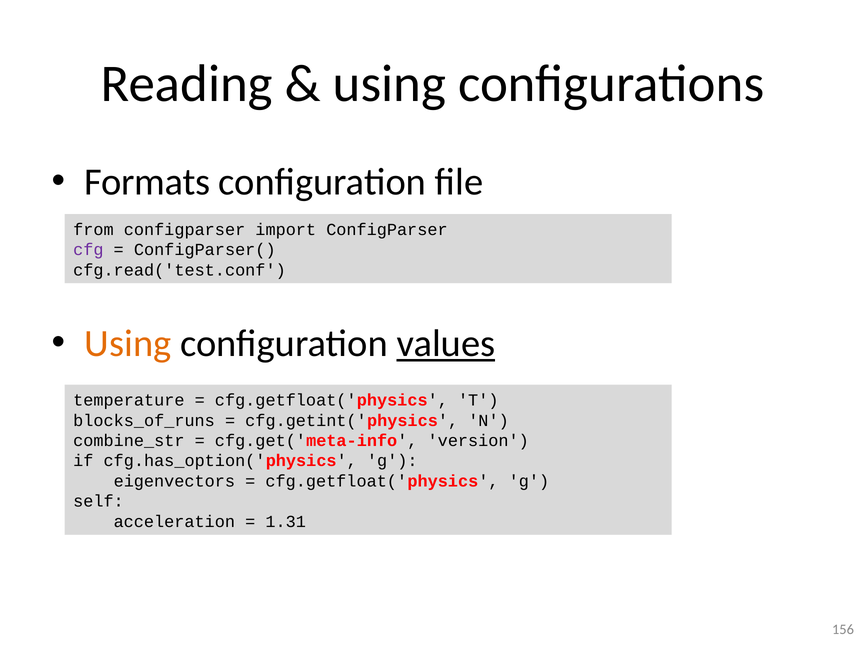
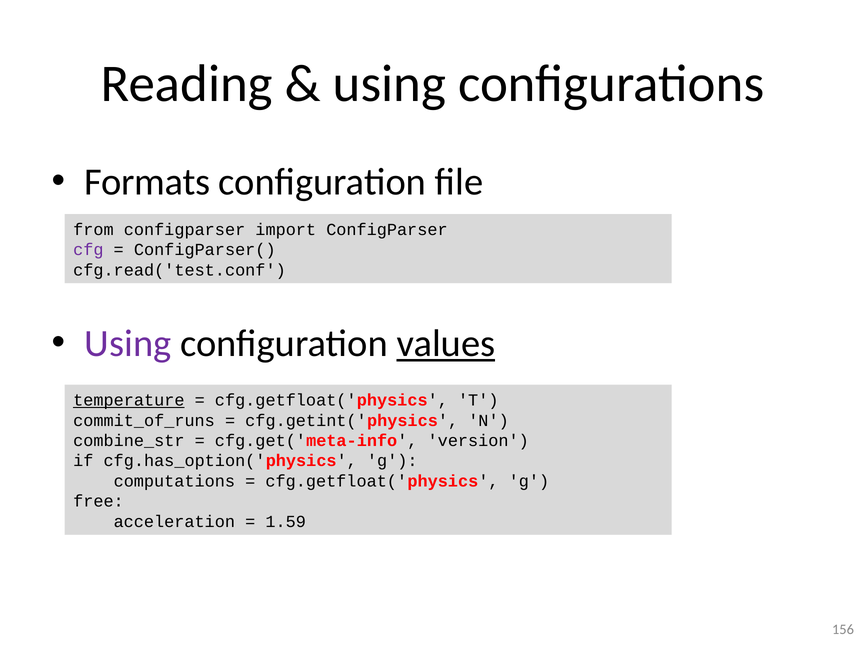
Using at (128, 343) colour: orange -> purple
temperature underline: none -> present
blocks_of_runs: blocks_of_runs -> commit_of_runs
eigenvectors: eigenvectors -> computations
self: self -> free
1.31: 1.31 -> 1.59
